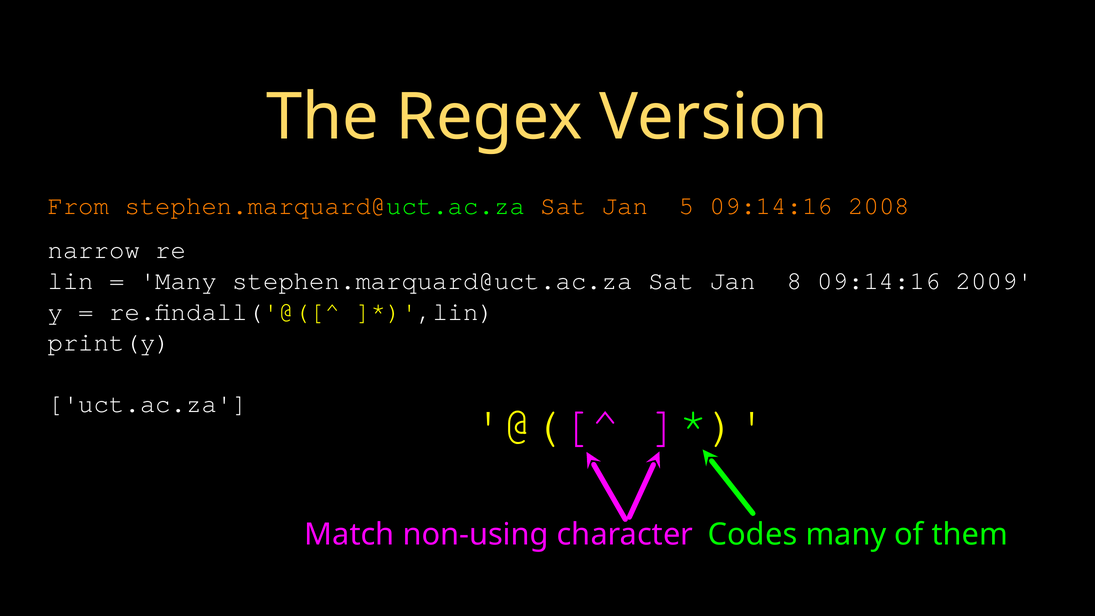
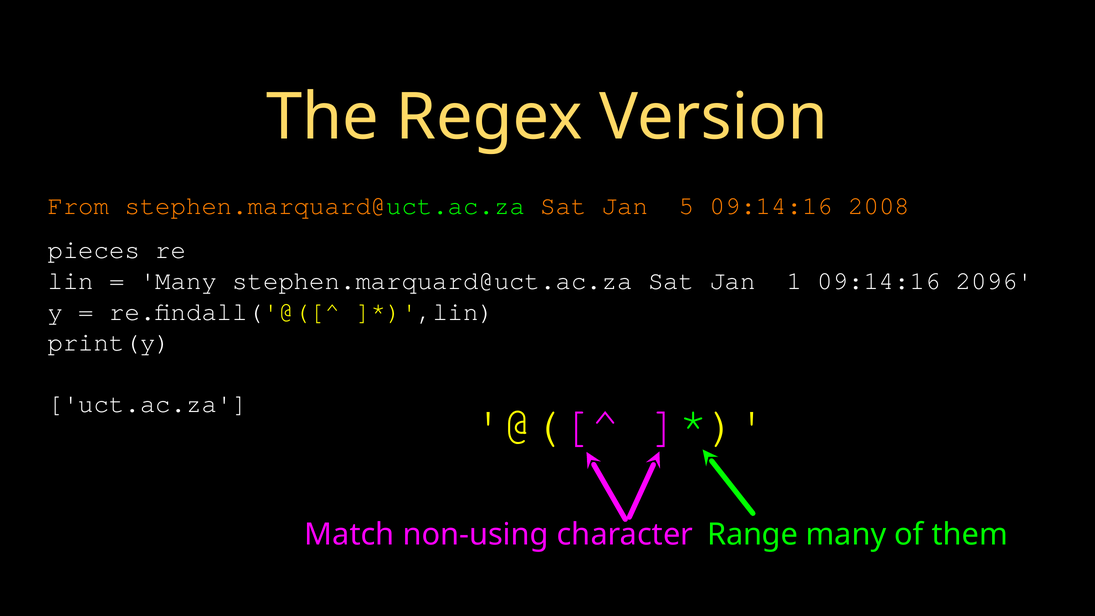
narrow: narrow -> pieces
8: 8 -> 1
2009: 2009 -> 2096
Codes: Codes -> Range
